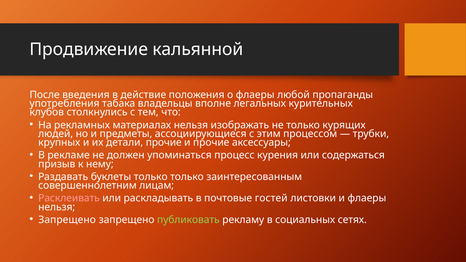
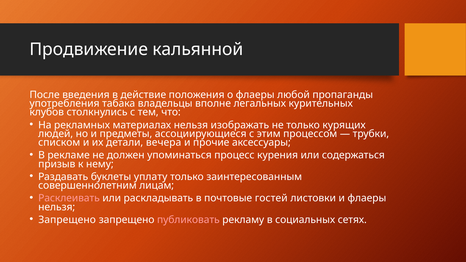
крупных: крупных -> списком
детали прочие: прочие -> вечера
буклеты только: только -> уплату
публиковать colour: light green -> pink
